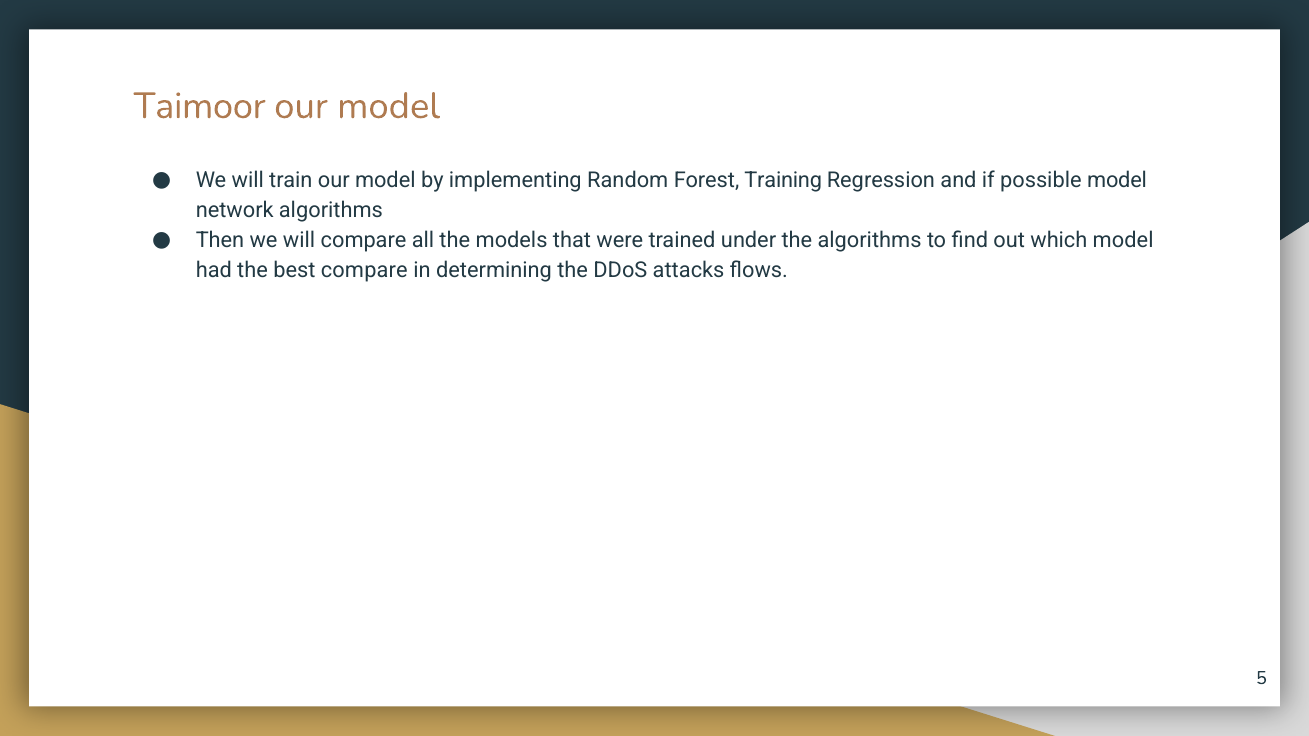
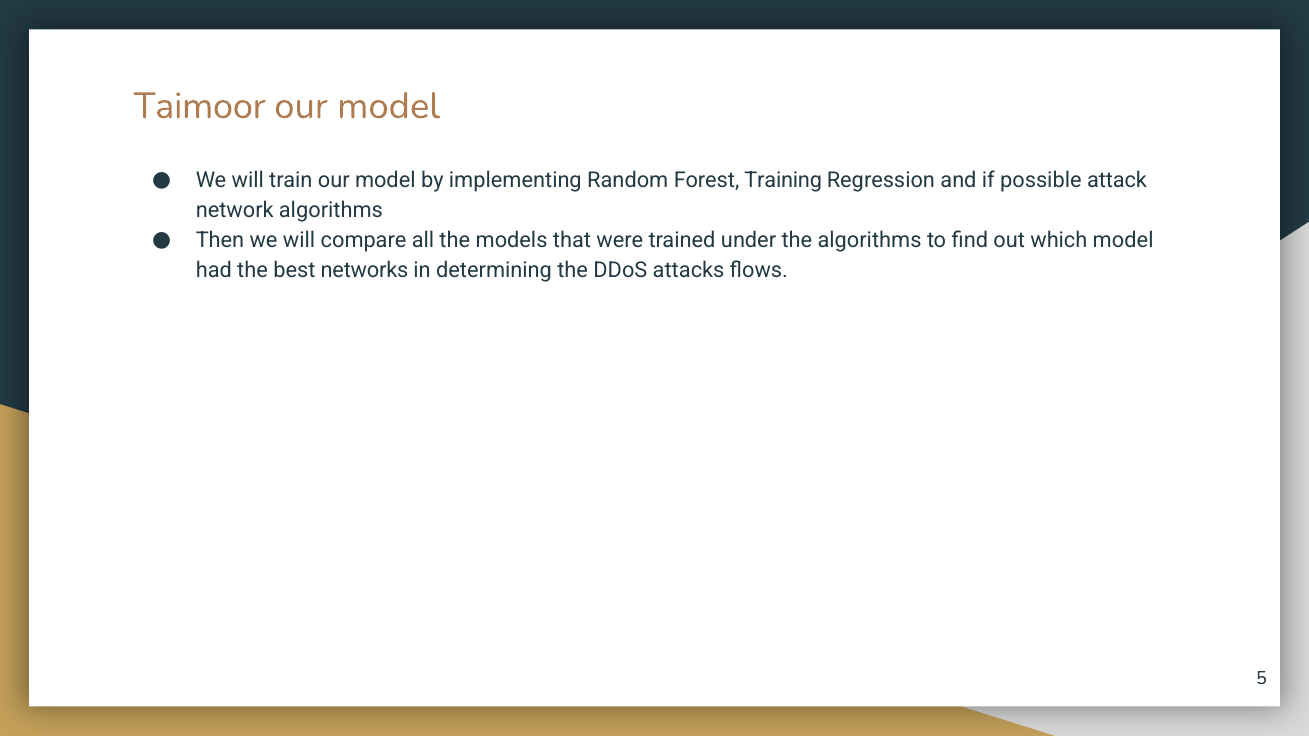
possible model: model -> attack
best compare: compare -> networks
